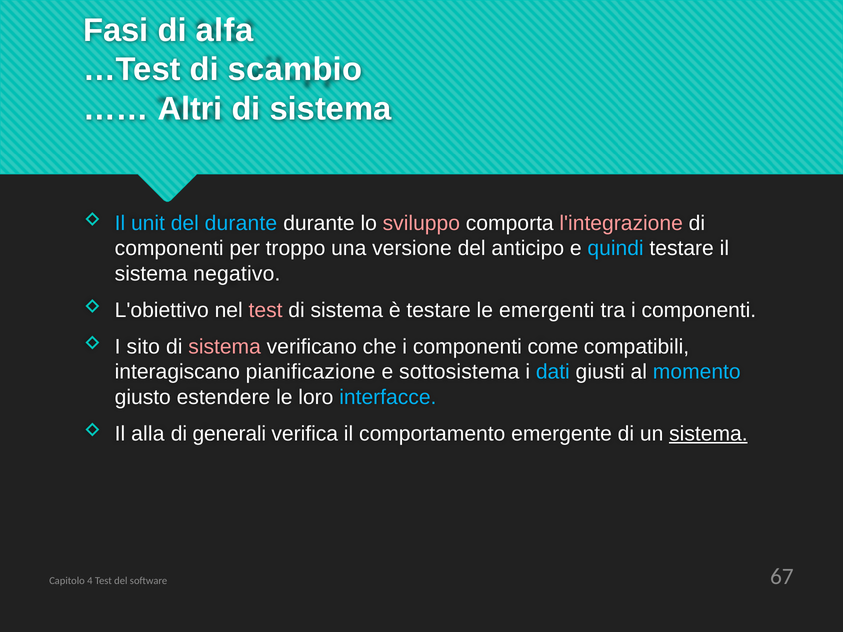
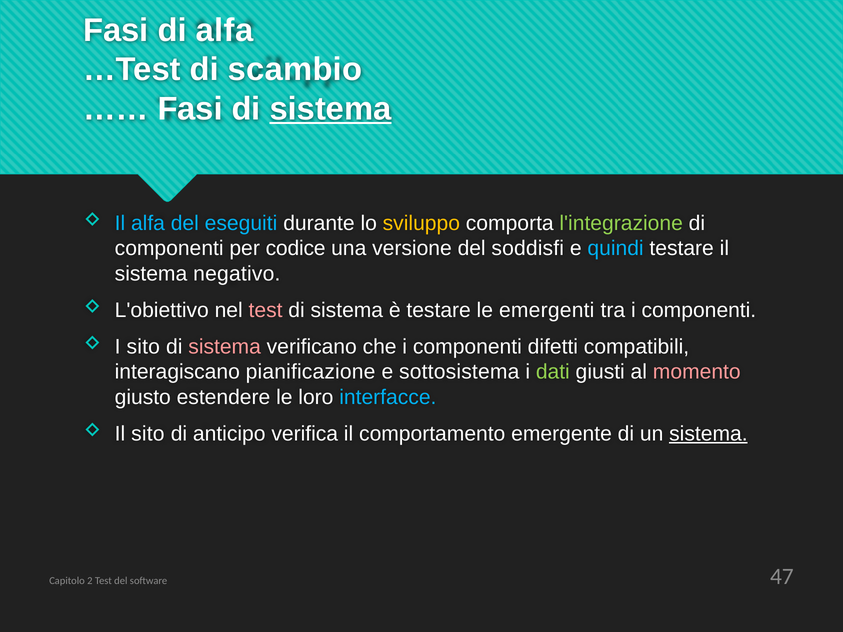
Altri at (190, 109): Altri -> Fasi
sistema at (331, 109) underline: none -> present
Il unit: unit -> alfa
del durante: durante -> eseguiti
sviluppo colour: pink -> yellow
l'integrazione colour: pink -> light green
troppo: troppo -> codice
anticipo: anticipo -> soddisfi
come: come -> difetti
dati colour: light blue -> light green
momento colour: light blue -> pink
Il alla: alla -> sito
generali: generali -> anticipo
4: 4 -> 2
67: 67 -> 47
